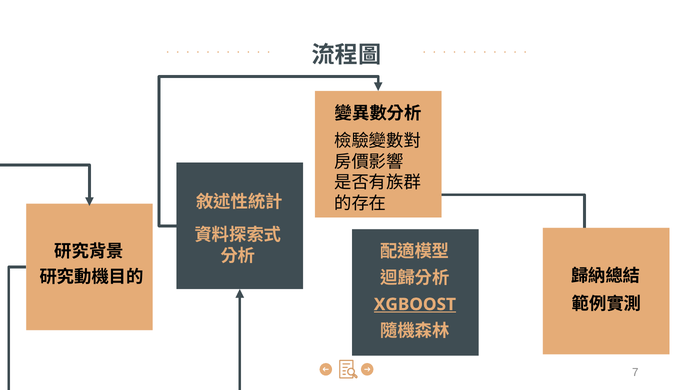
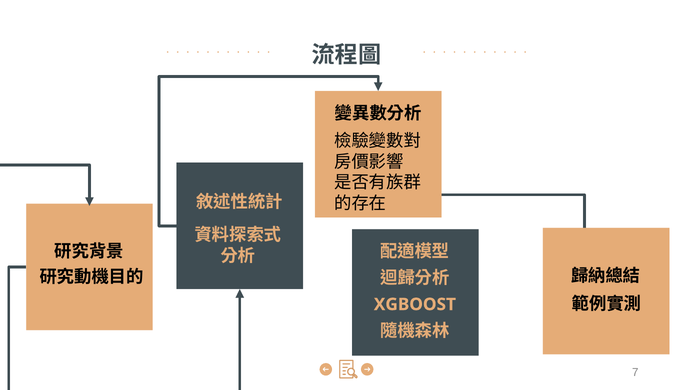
XGBOOST at (415, 304) underline: present -> none
